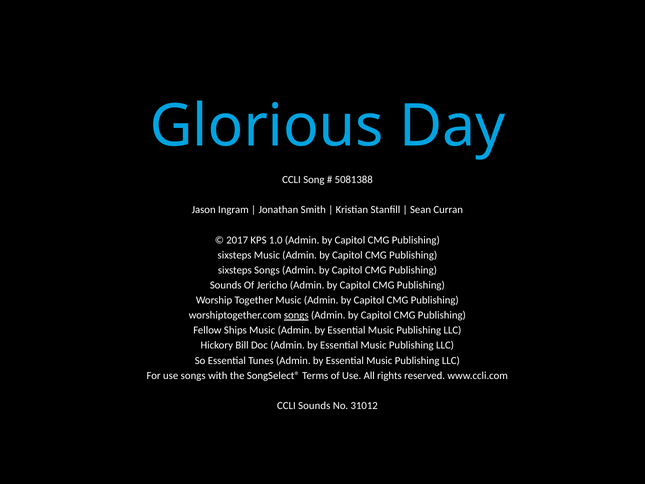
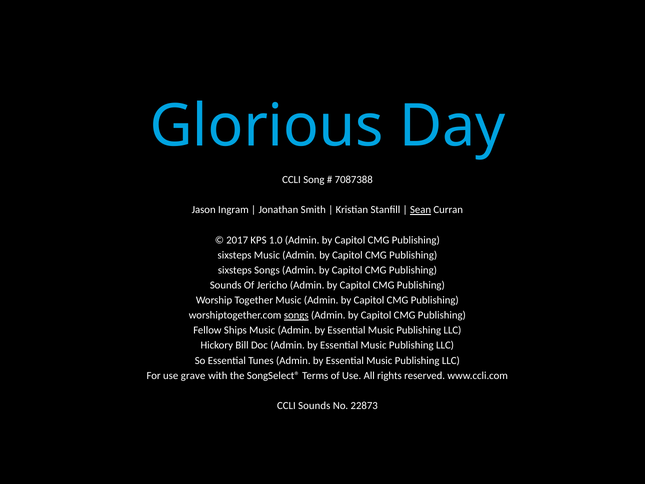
5081388: 5081388 -> 7087388
Sean underline: none -> present
use songs: songs -> grave
31012: 31012 -> 22873
